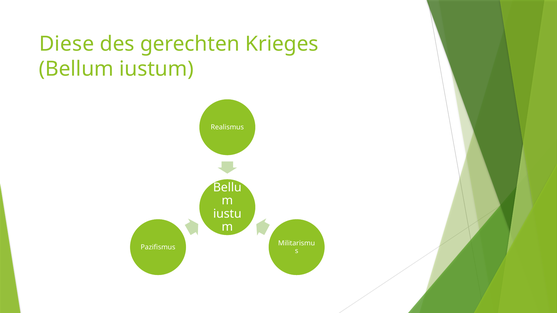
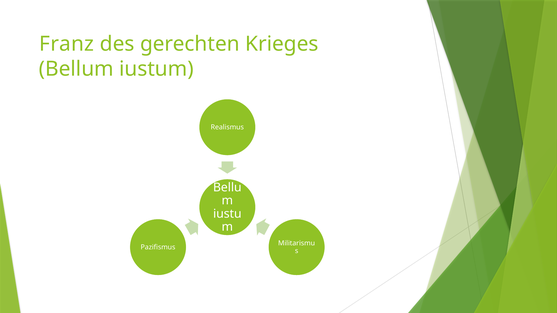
Diese: Diese -> Franz
